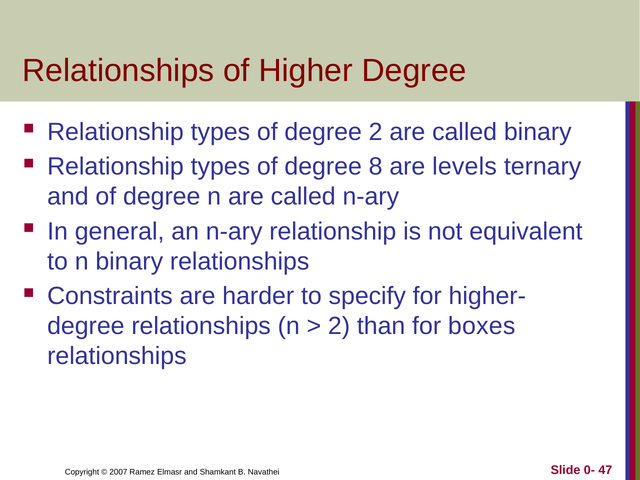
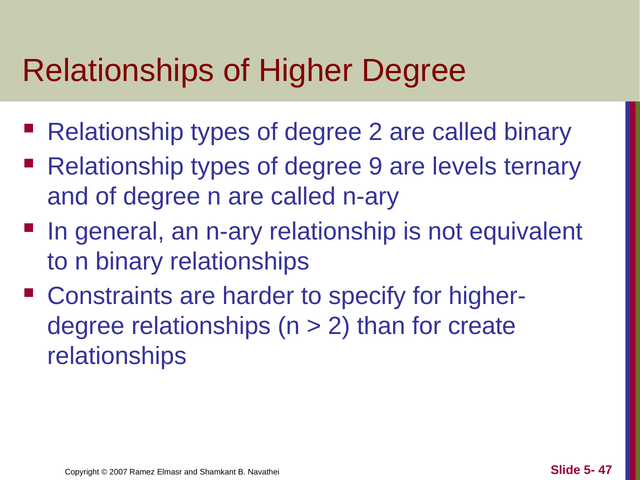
8: 8 -> 9
boxes: boxes -> create
0-: 0- -> 5-
